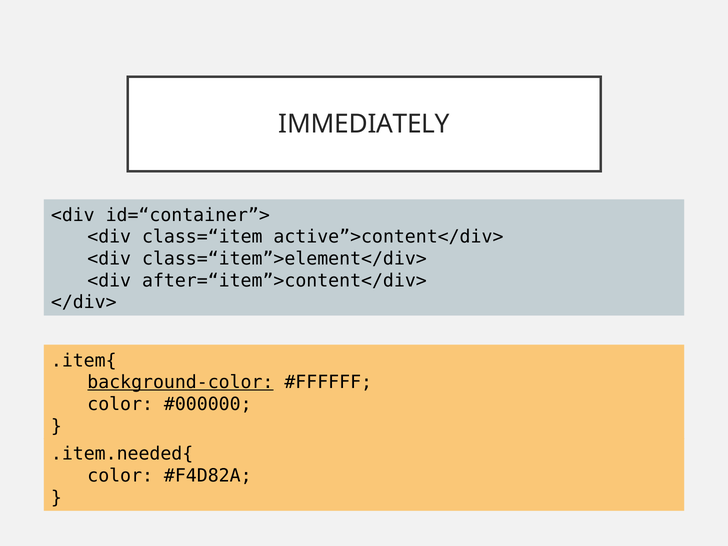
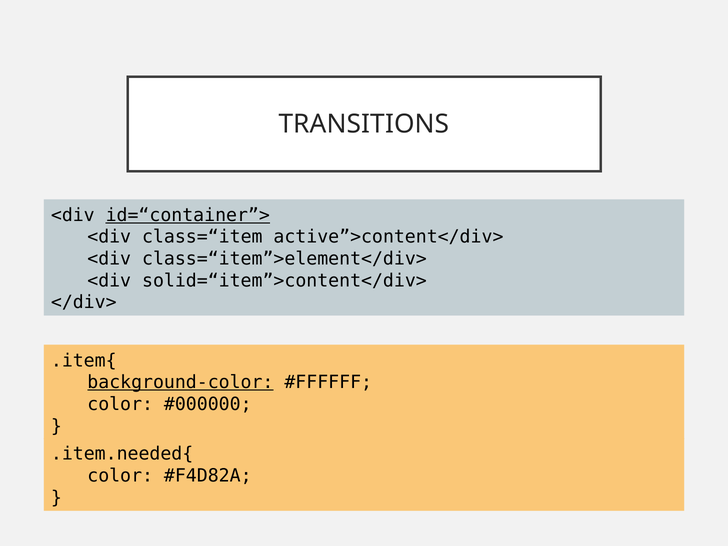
IMMEDIATELY: IMMEDIATELY -> TRANSITIONS
id=“container”> underline: none -> present
after=“item”>content</div>: after=“item”>content</div> -> solid=“item”>content</div>
